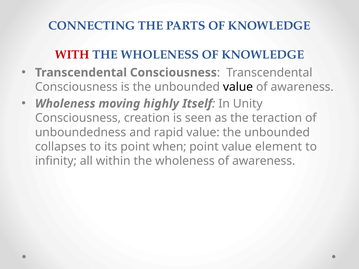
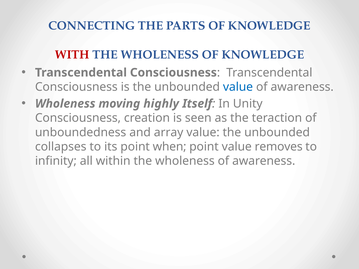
value at (238, 87) colour: black -> blue
rapid: rapid -> array
element: element -> removes
